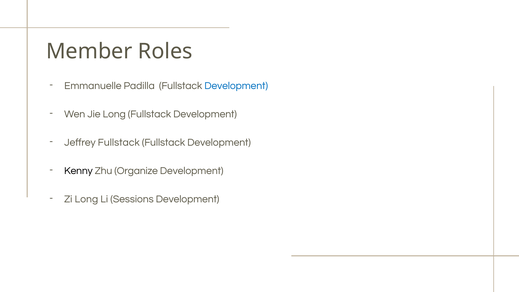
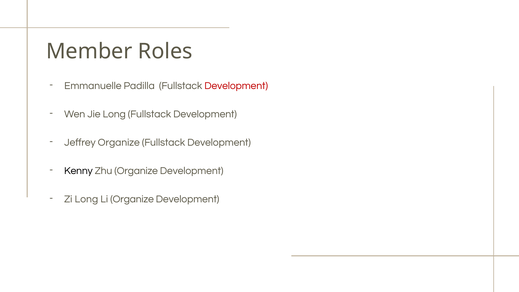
Development at (236, 86) colour: blue -> red
Jeffrey Fullstack: Fullstack -> Organize
Li Sessions: Sessions -> Organize
